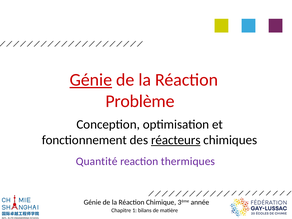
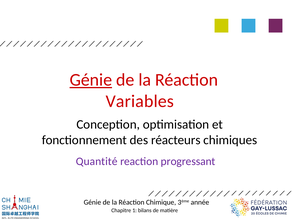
Problème: Problème -> Variables
réacteurs underline: present -> none
thermiques: thermiques -> progressant
